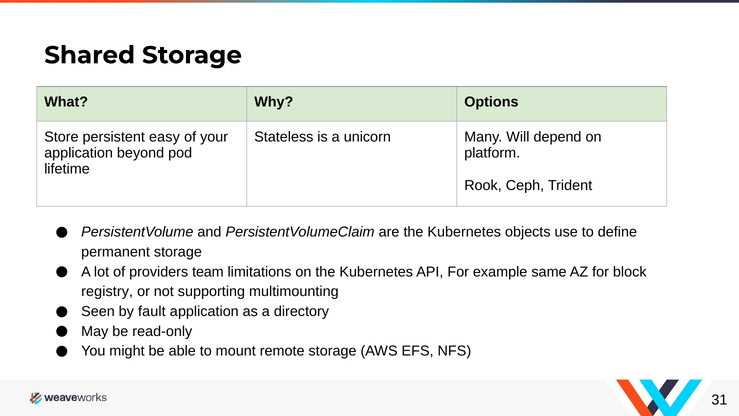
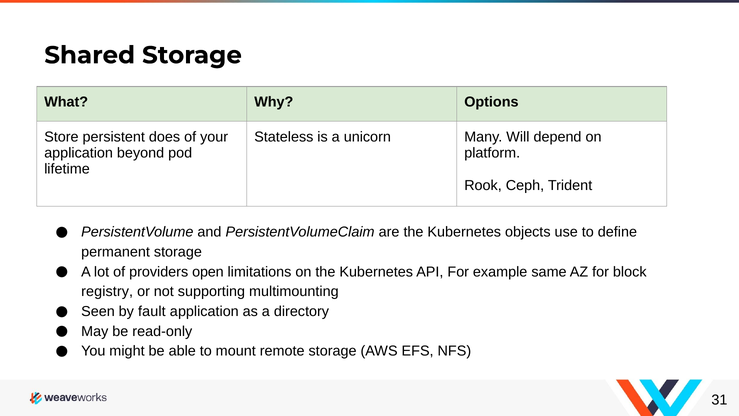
easy: easy -> does
team: team -> open
